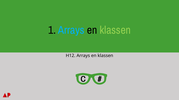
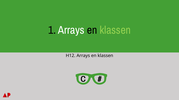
Arrays at (71, 30) colour: light blue -> white
